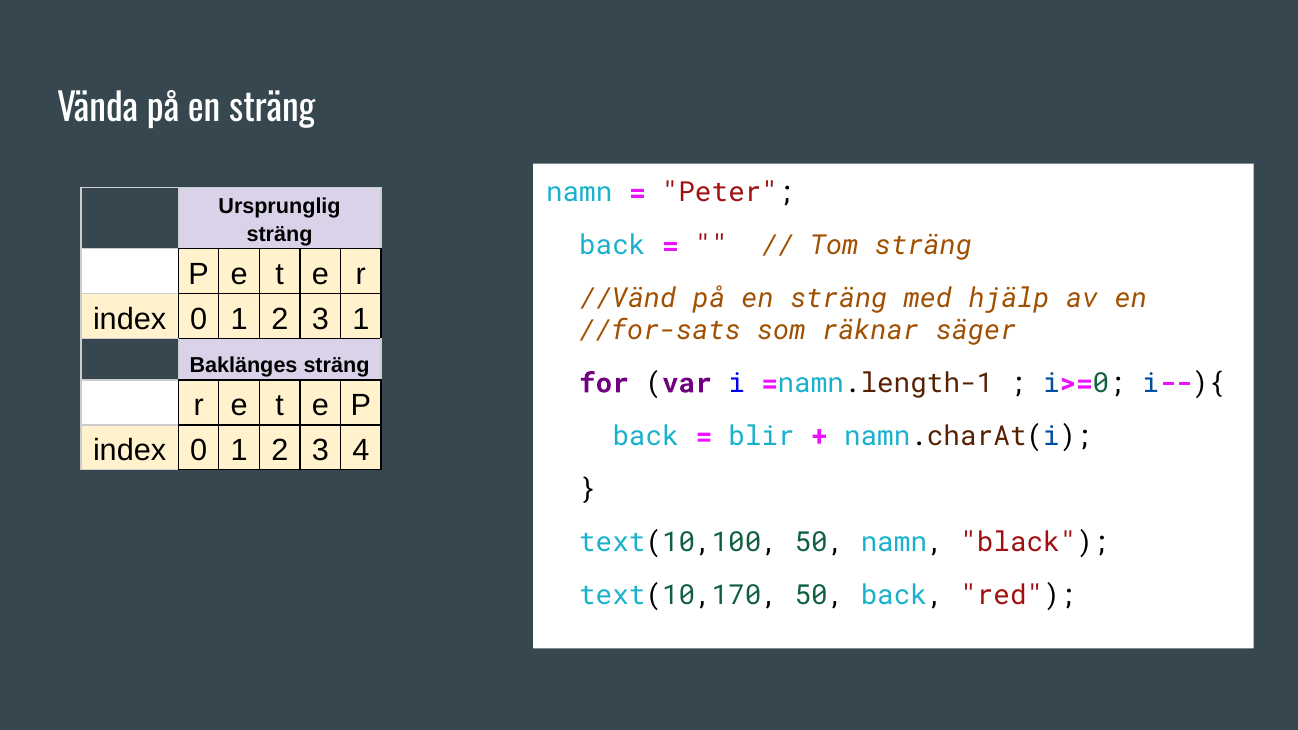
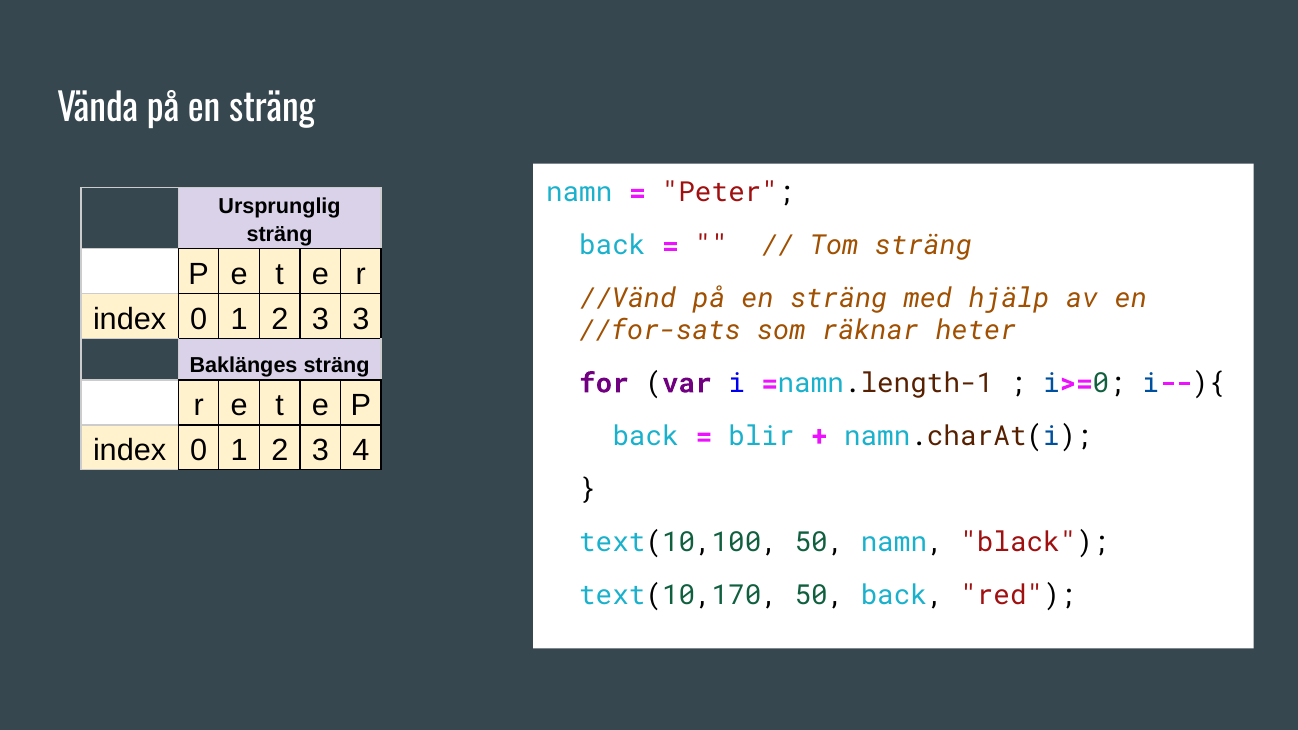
3 1: 1 -> 3
säger: säger -> heter
